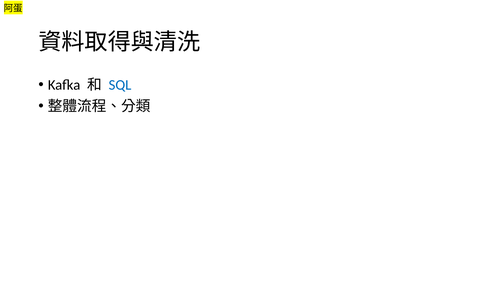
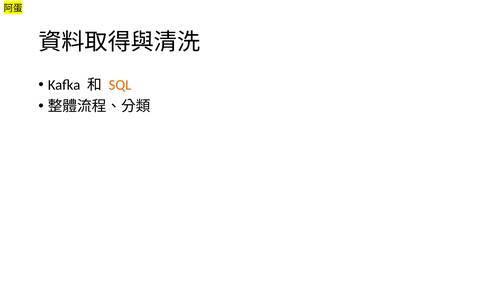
SQL colour: blue -> orange
